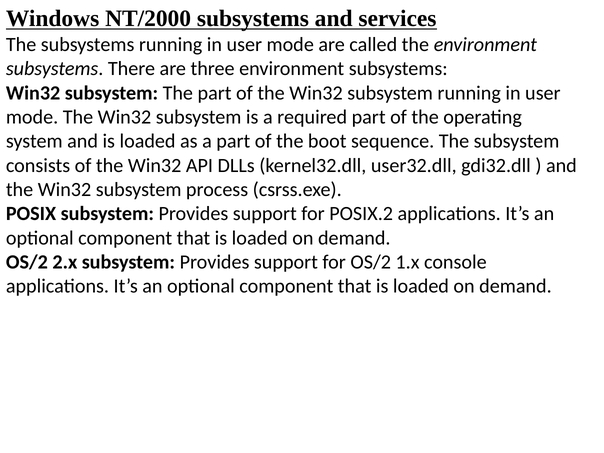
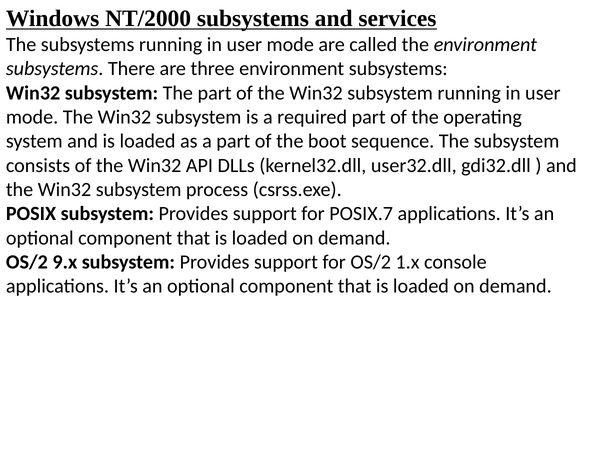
POSIX.2: POSIX.2 -> POSIX.7
2.x: 2.x -> 9.x
